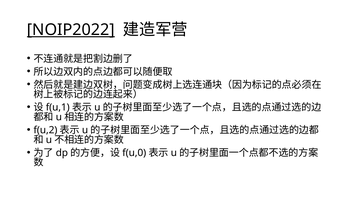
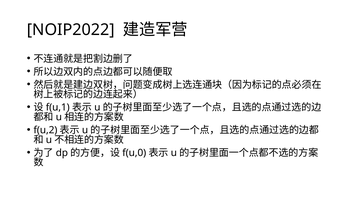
NOIP2022 underline: present -> none
